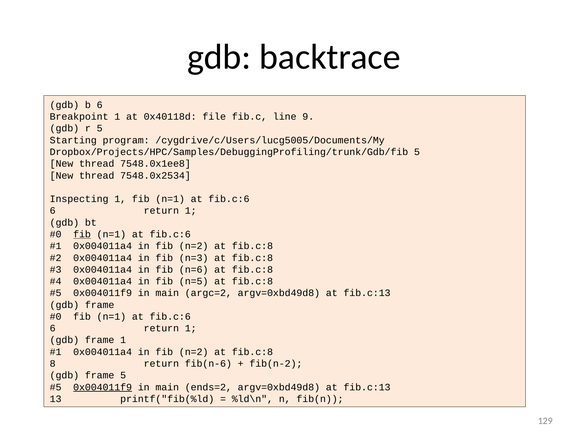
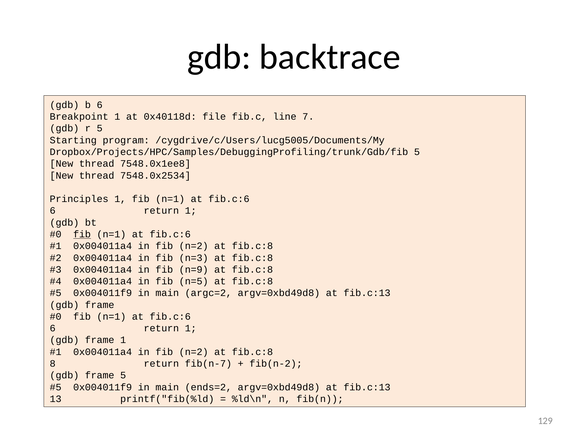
9: 9 -> 7
Inspecting: Inspecting -> Principles
n=6: n=6 -> n=9
fib(n-6: fib(n-6 -> fib(n-7
0x004011f9 at (103, 387) underline: present -> none
